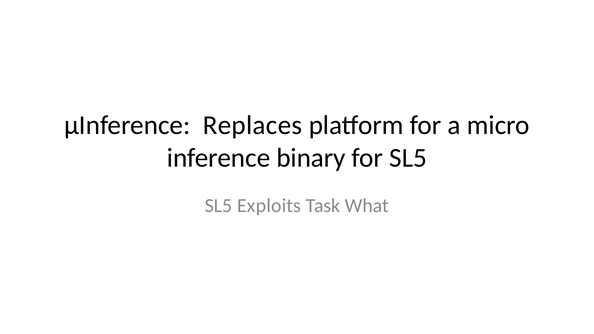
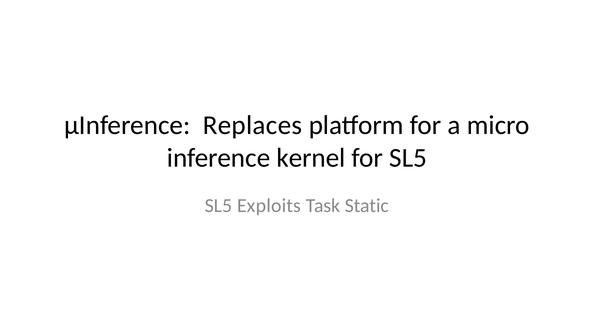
binary: binary -> kernel
What: What -> Static
